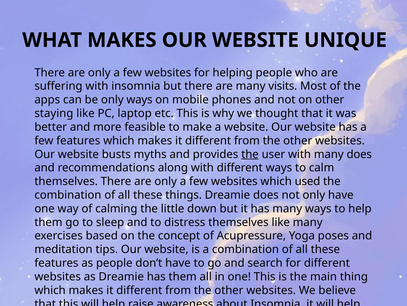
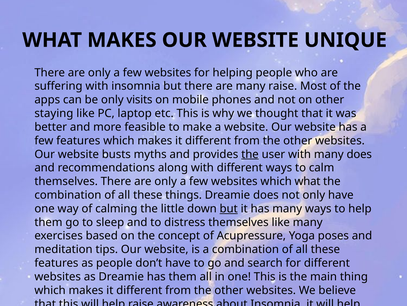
many visits: visits -> raise
only ways: ways -> visits
which used: used -> what
but at (229, 208) underline: none -> present
